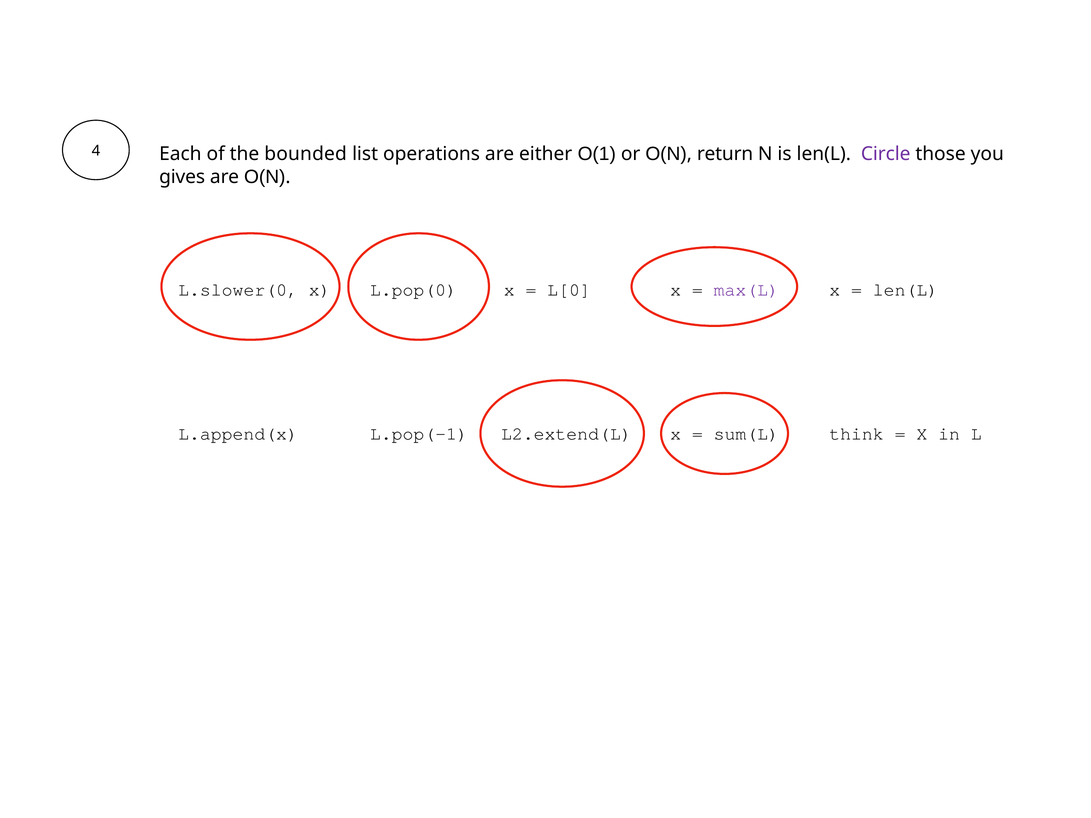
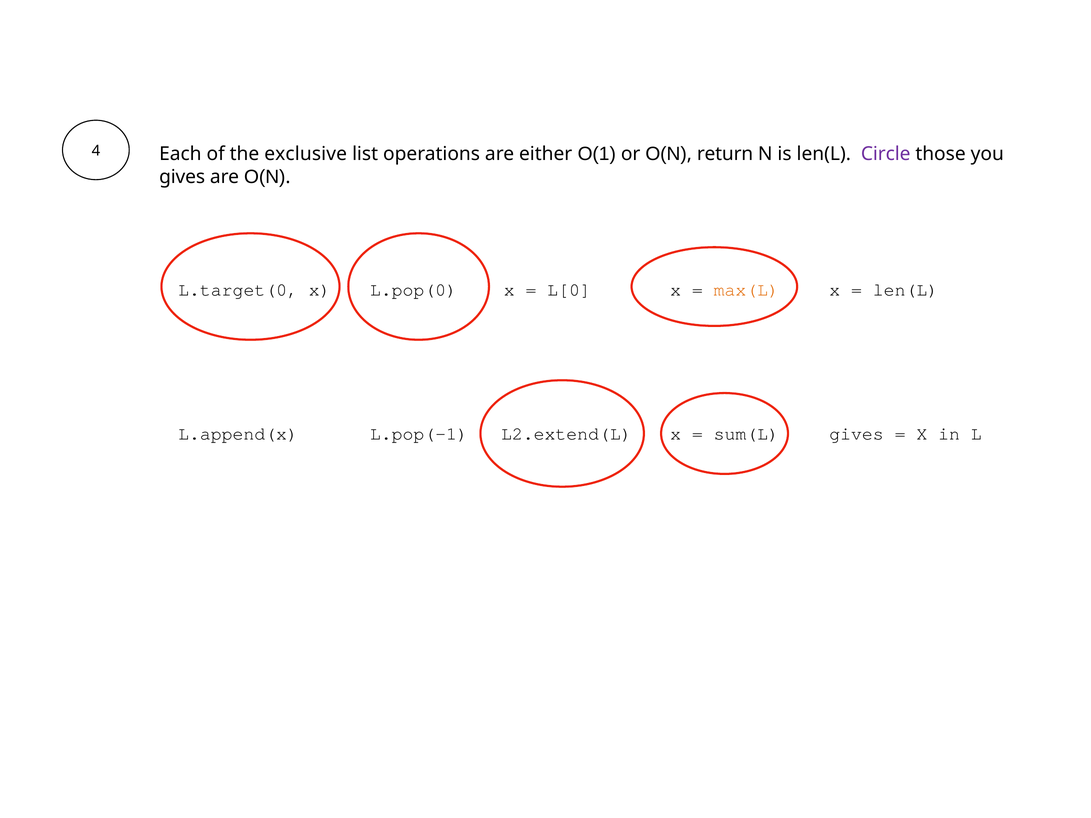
bounded: bounded -> exclusive
L.slower(0: L.slower(0 -> L.target(0
max(L colour: purple -> orange
think at (856, 434): think -> gives
